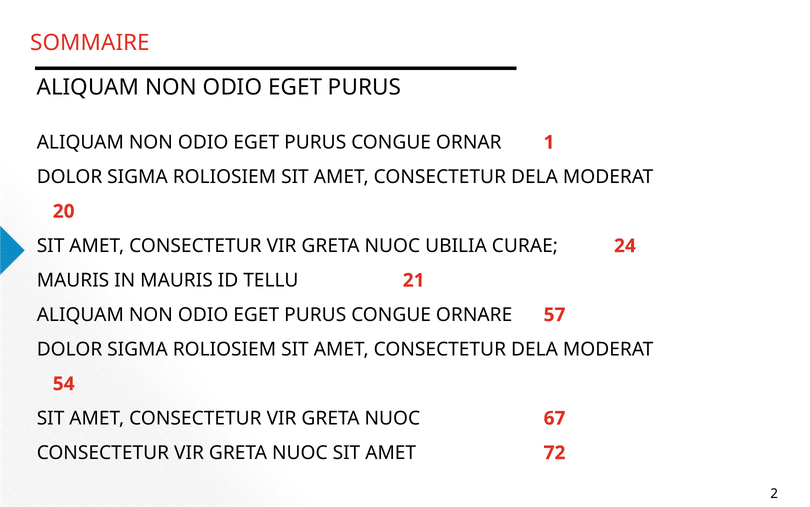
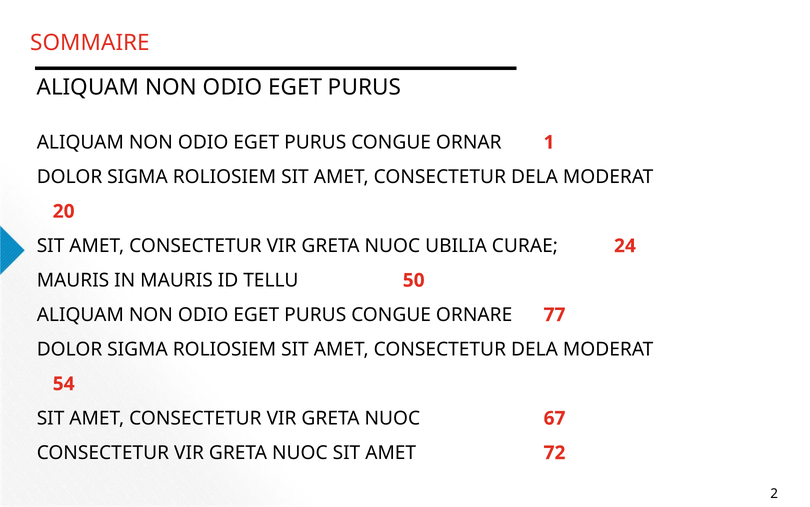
21: 21 -> 50
57: 57 -> 77
